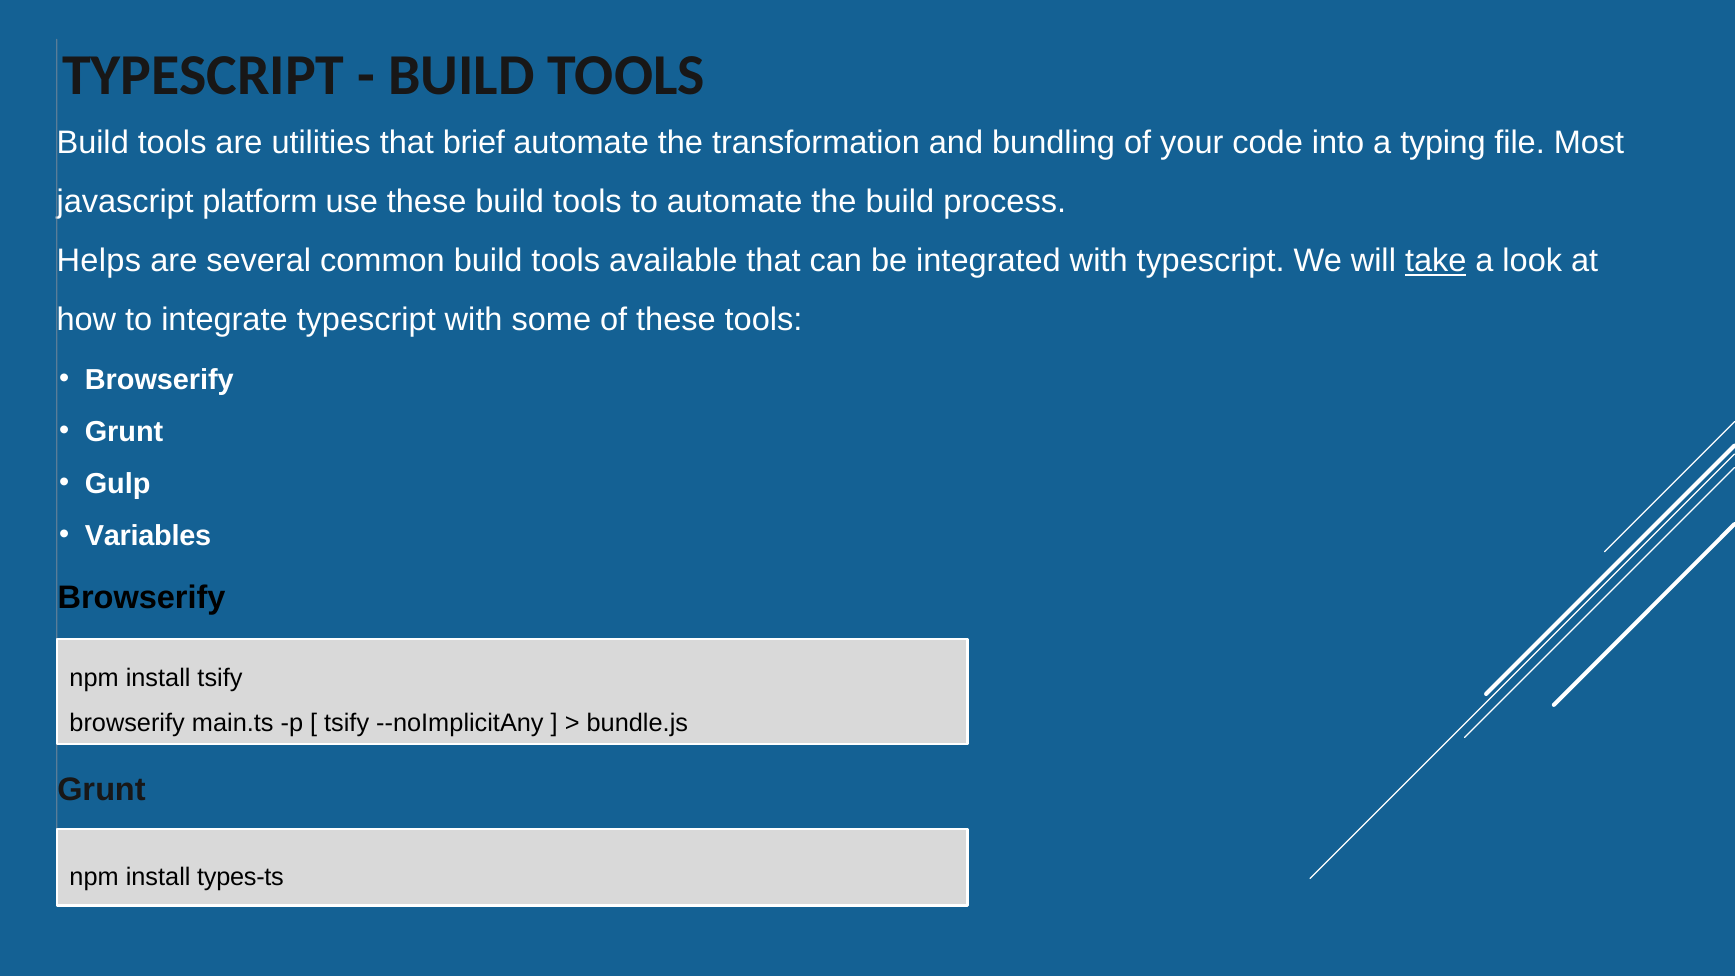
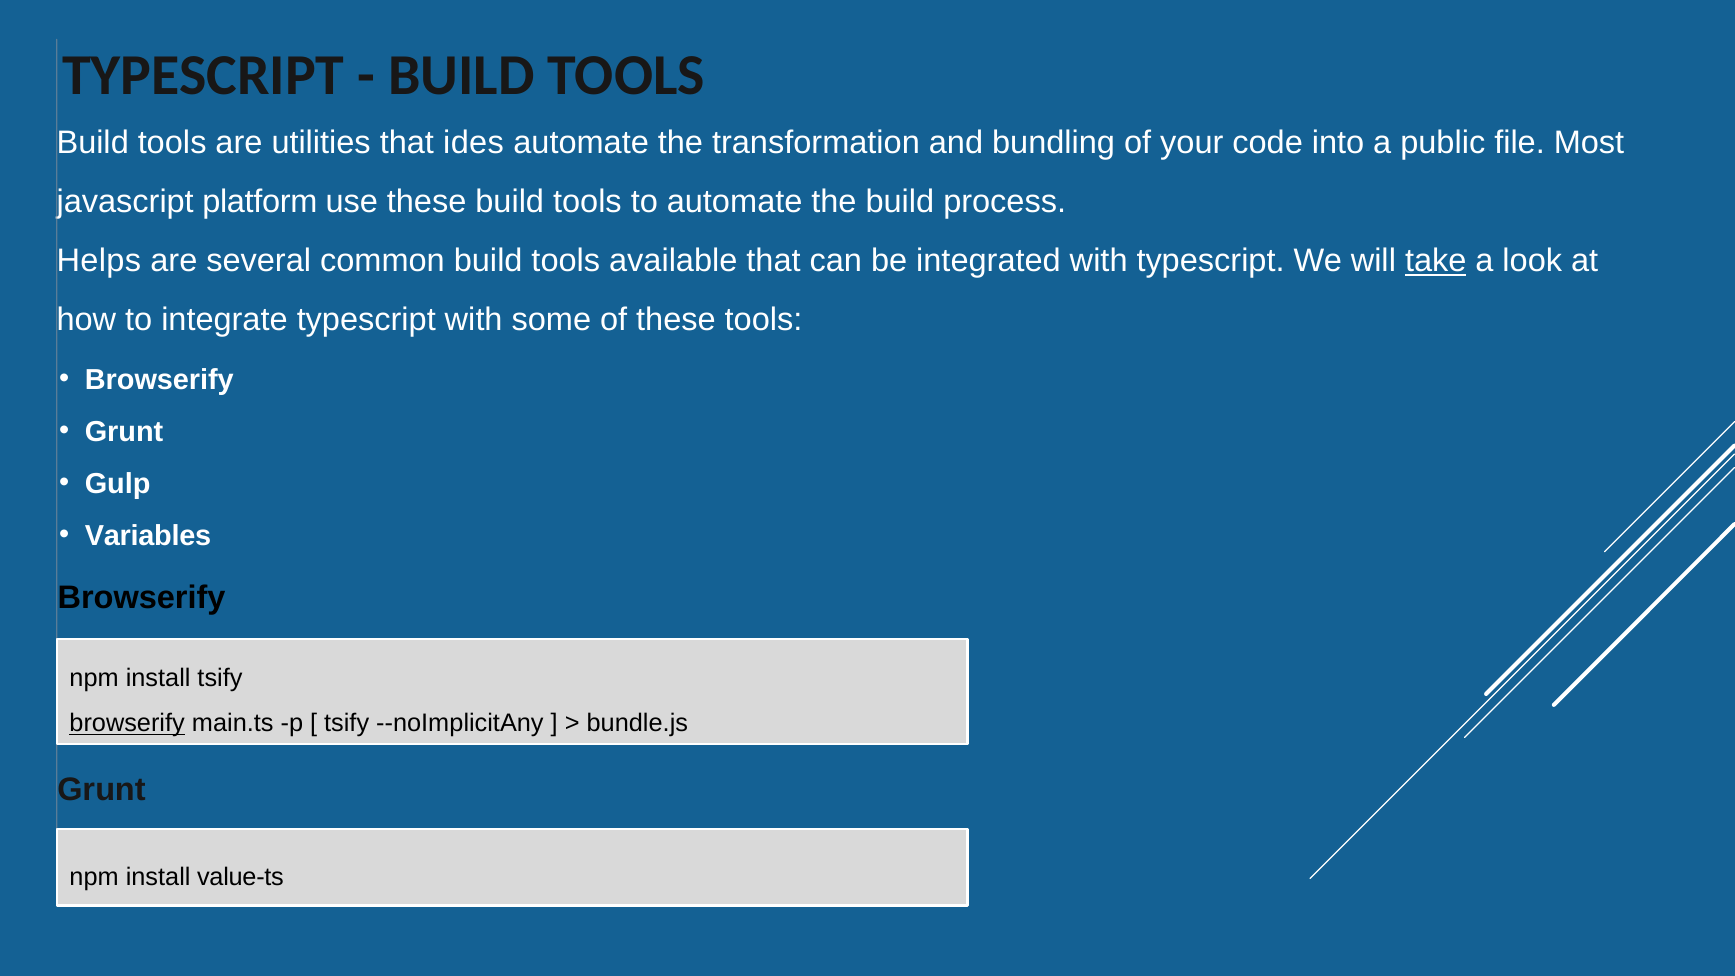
brief: brief -> ides
typing: typing -> public
browserify at (127, 724) underline: none -> present
types-ts: types-ts -> value-ts
